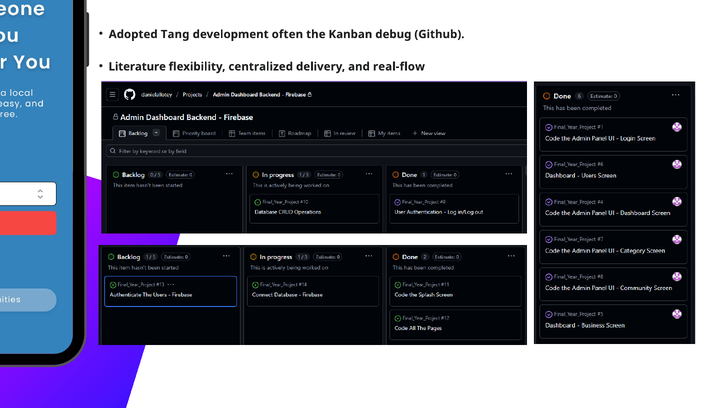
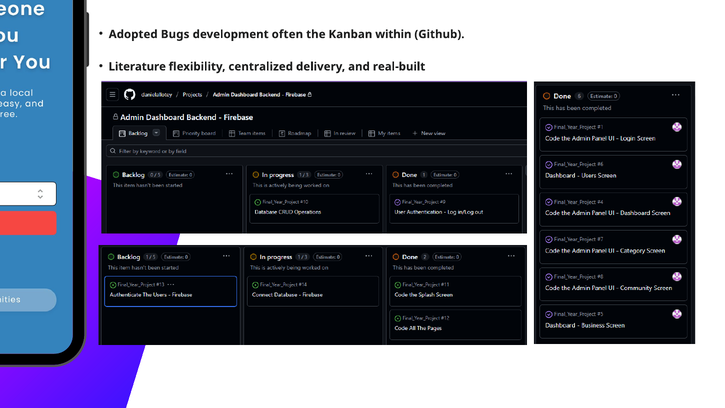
Tang: Tang -> Bugs
debug: debug -> within
real-flow: real-flow -> real-built
